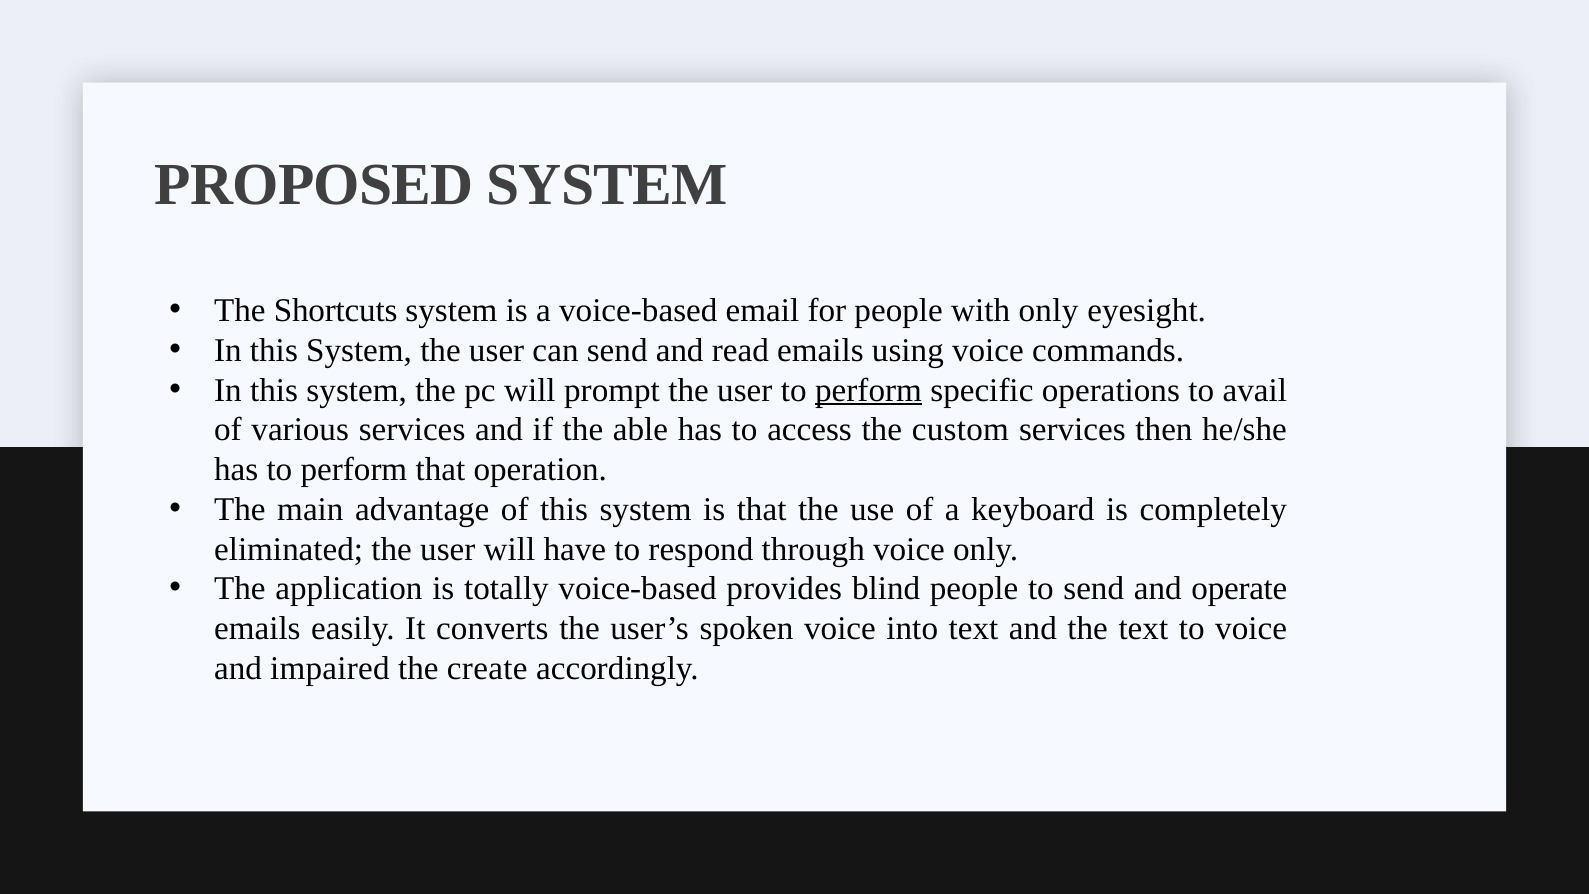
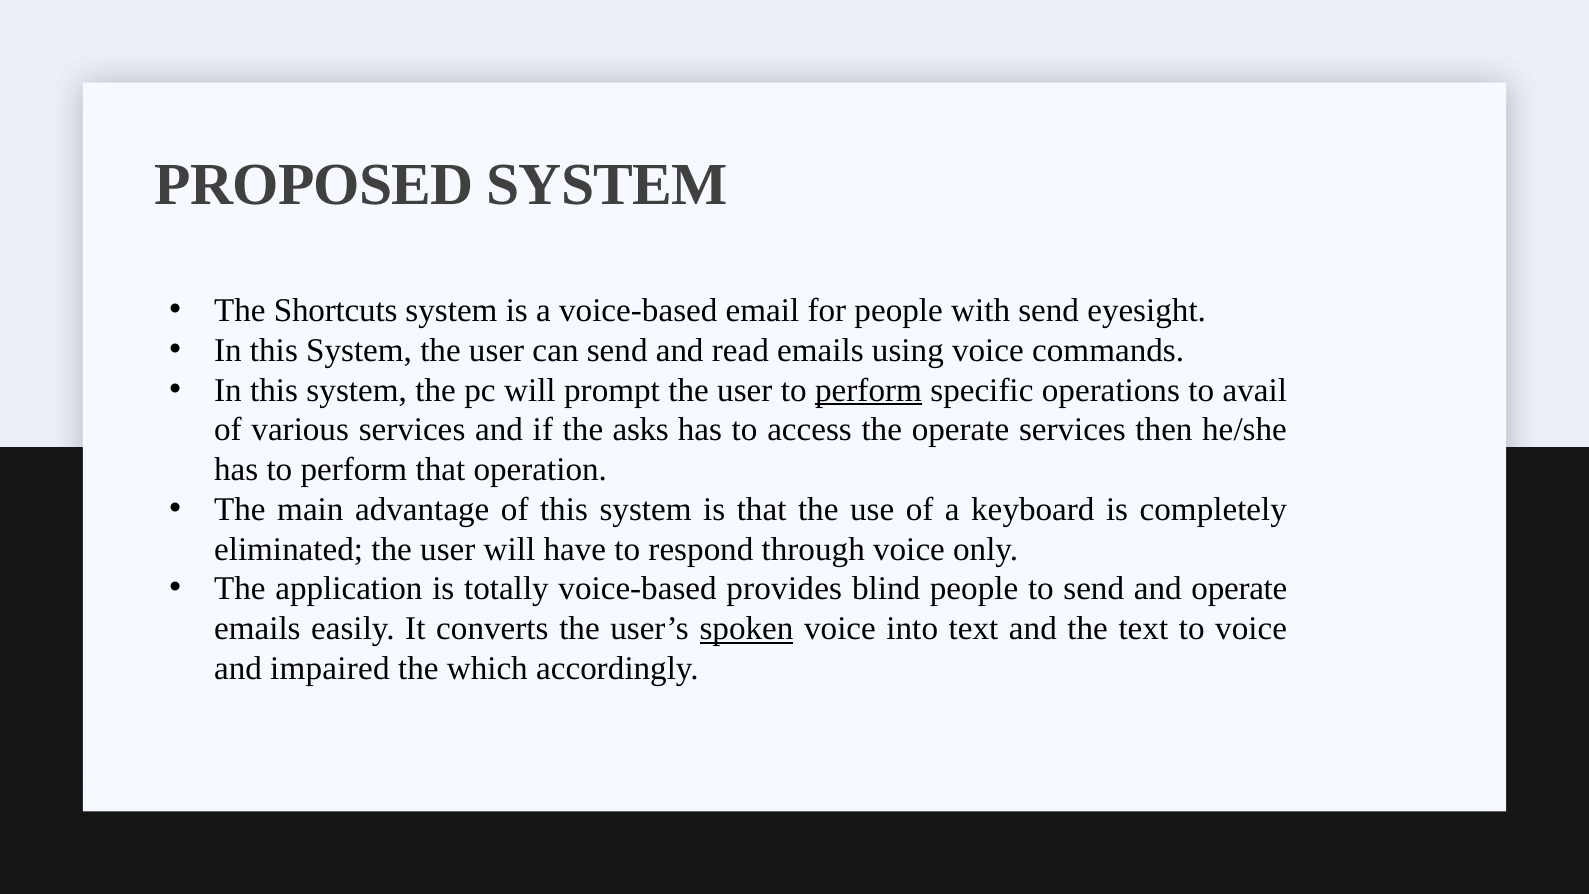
with only: only -> send
able: able -> asks
the custom: custom -> operate
spoken underline: none -> present
create: create -> which
